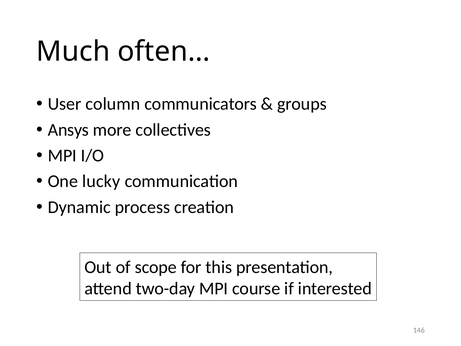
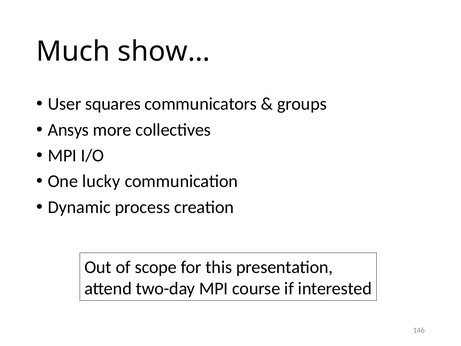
often…: often… -> show…
column: column -> squares
